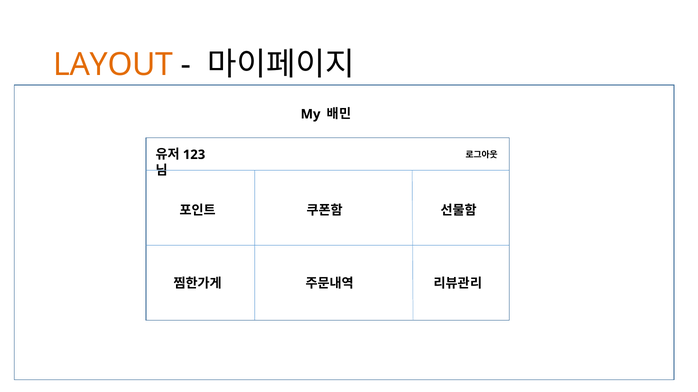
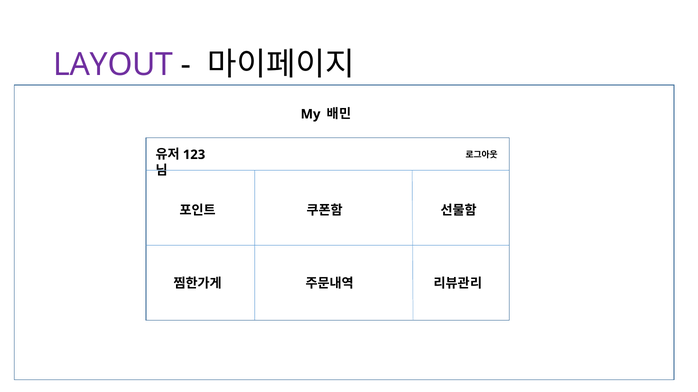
LAYOUT colour: orange -> purple
